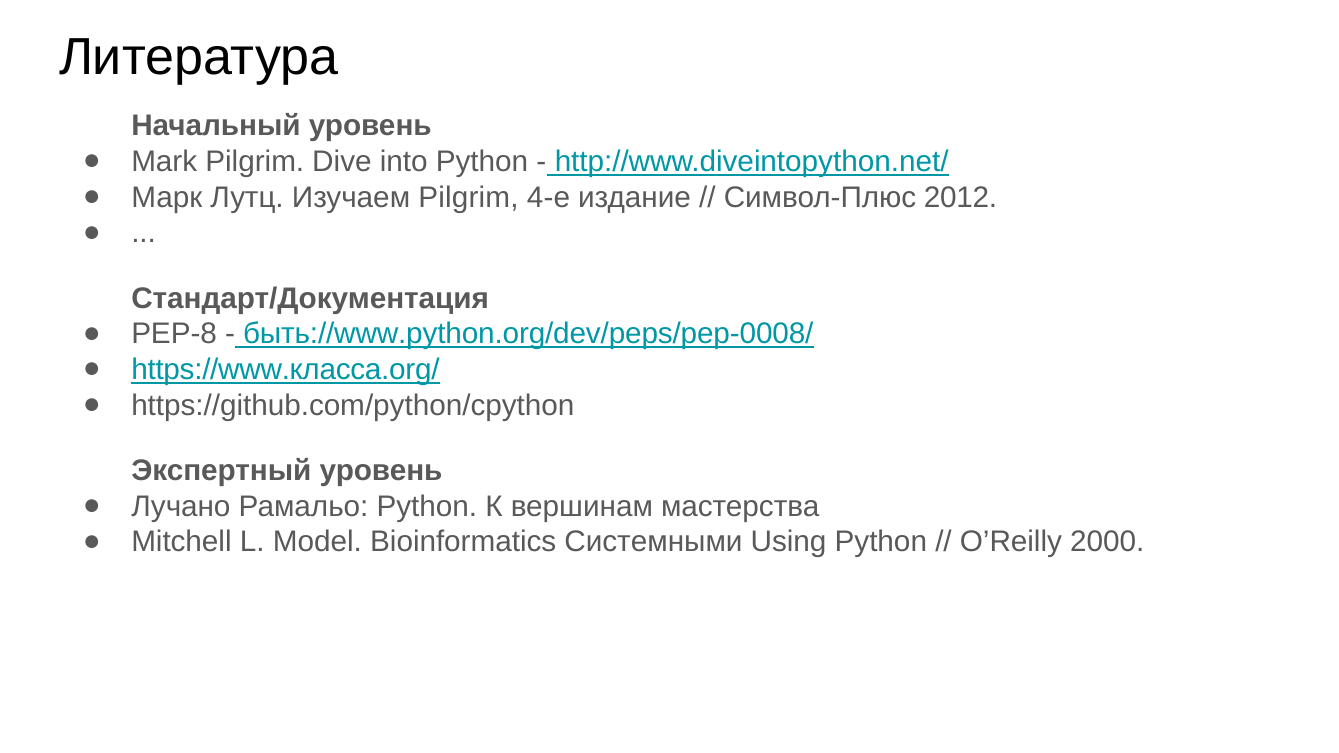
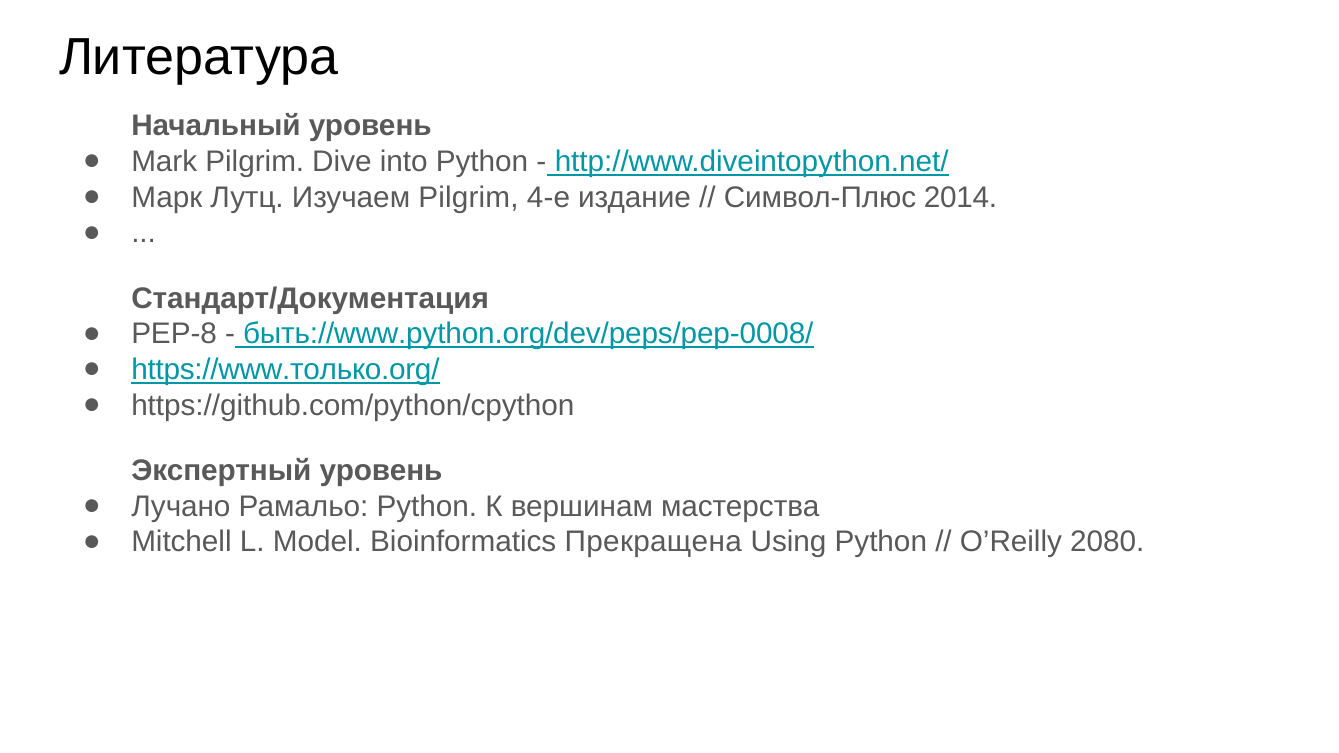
2012: 2012 -> 2014
https://www.класса.org/: https://www.класса.org/ -> https://www.только.org/
Системными: Системными -> Прекращена
2000: 2000 -> 2080
